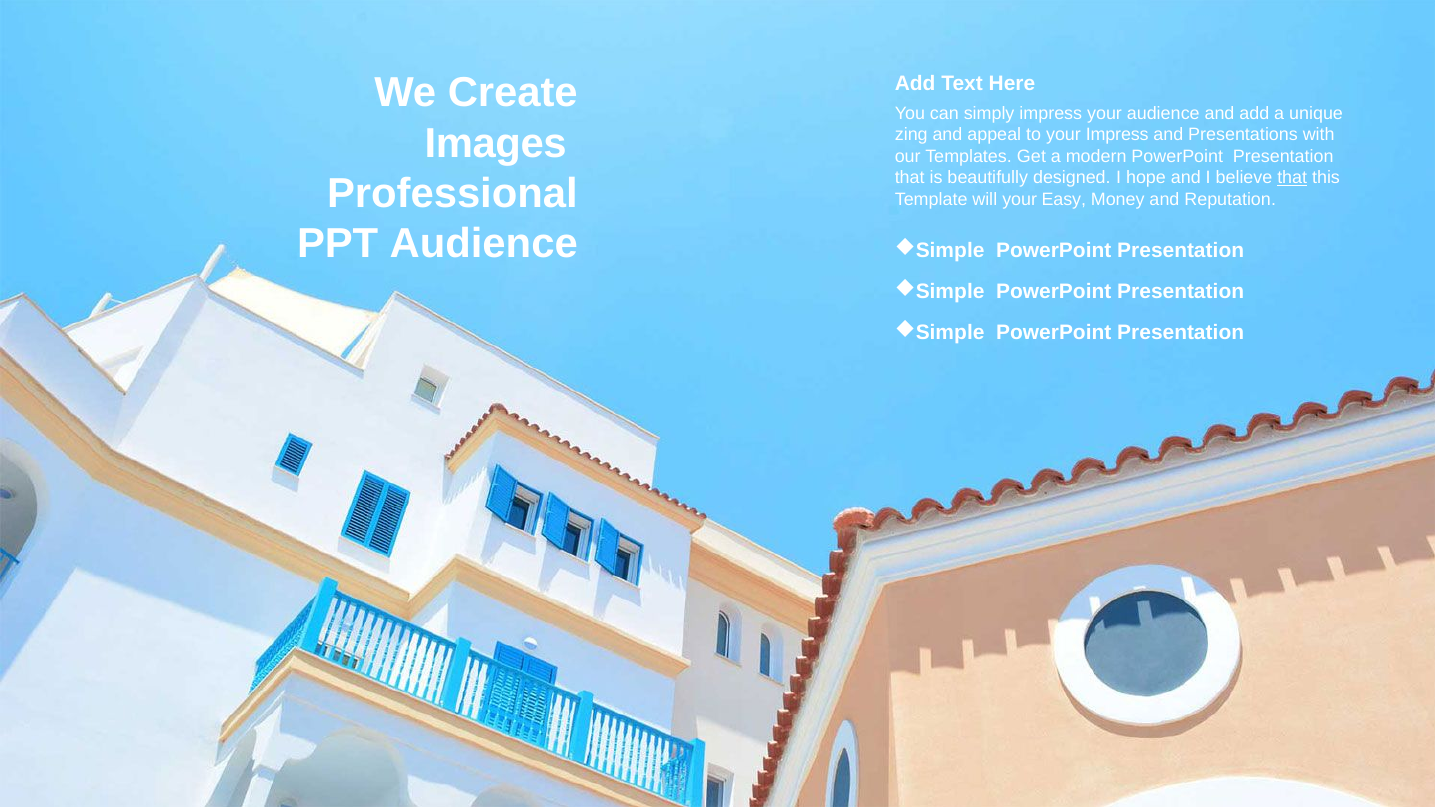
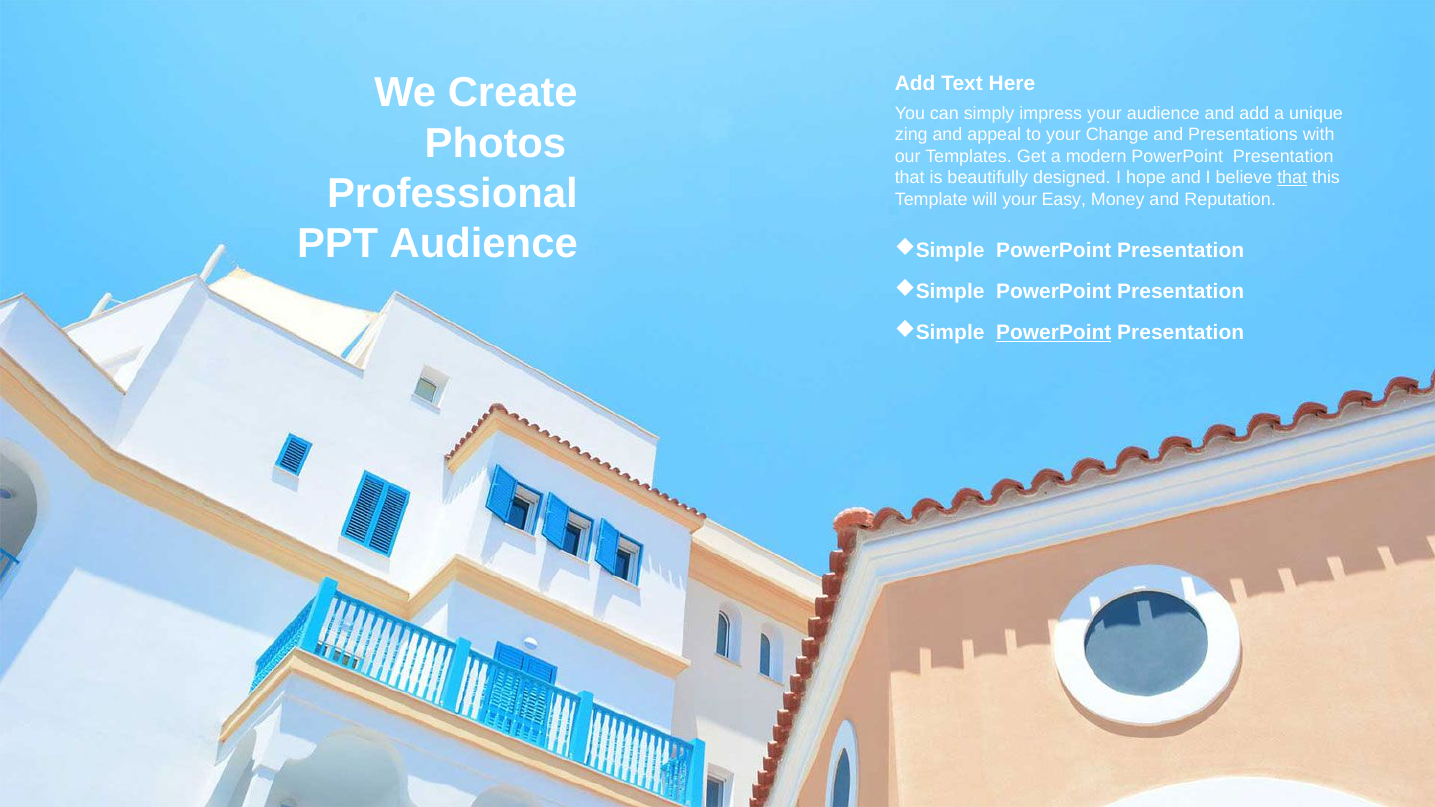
Images: Images -> Photos
your Impress: Impress -> Change
PowerPoint at (1054, 333) underline: none -> present
